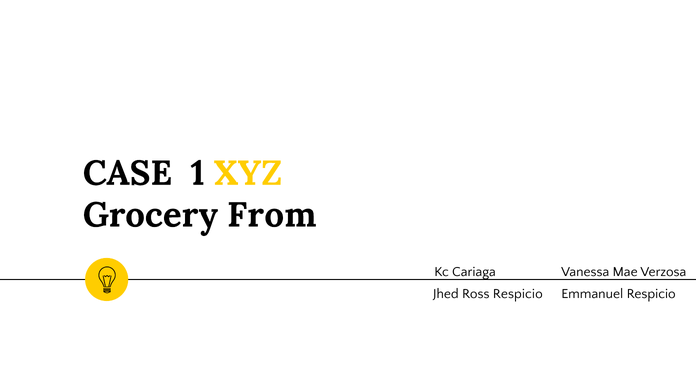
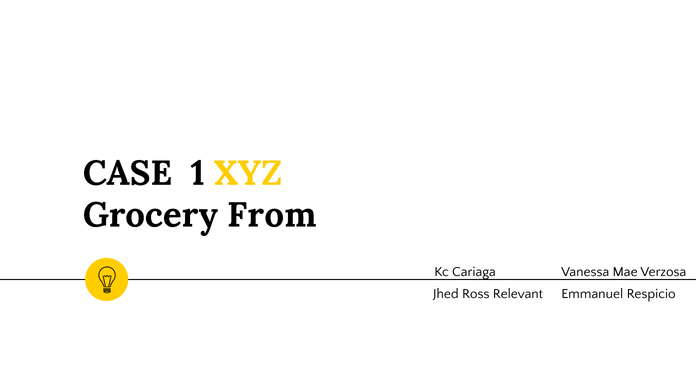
Ross Respicio: Respicio -> Relevant
